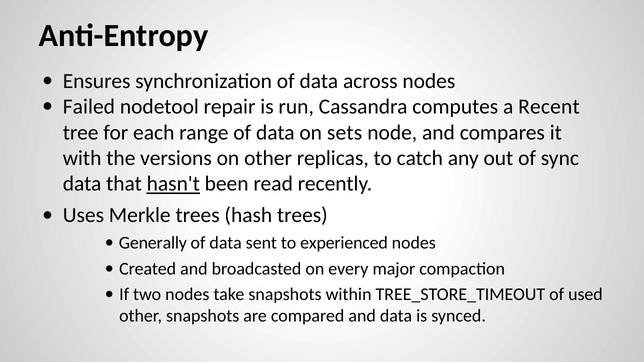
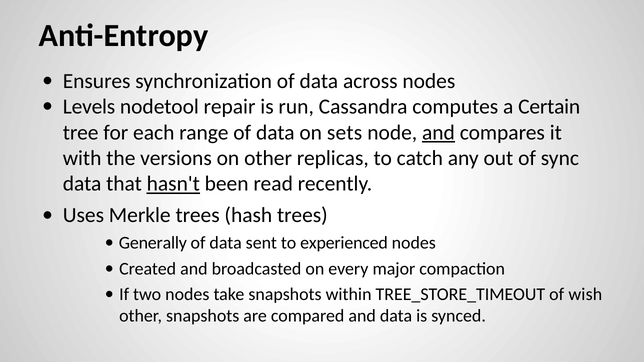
Failed: Failed -> Levels
Recent: Recent -> Certain
and at (438, 133) underline: none -> present
used: used -> wish
